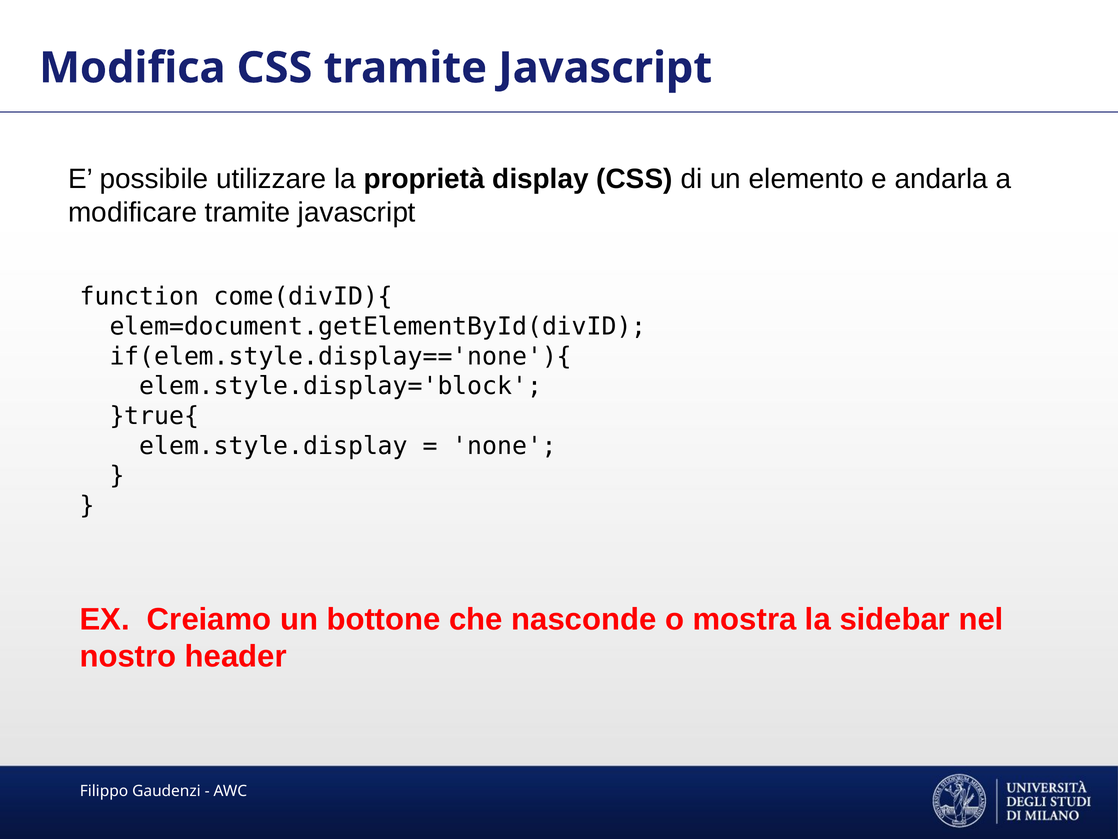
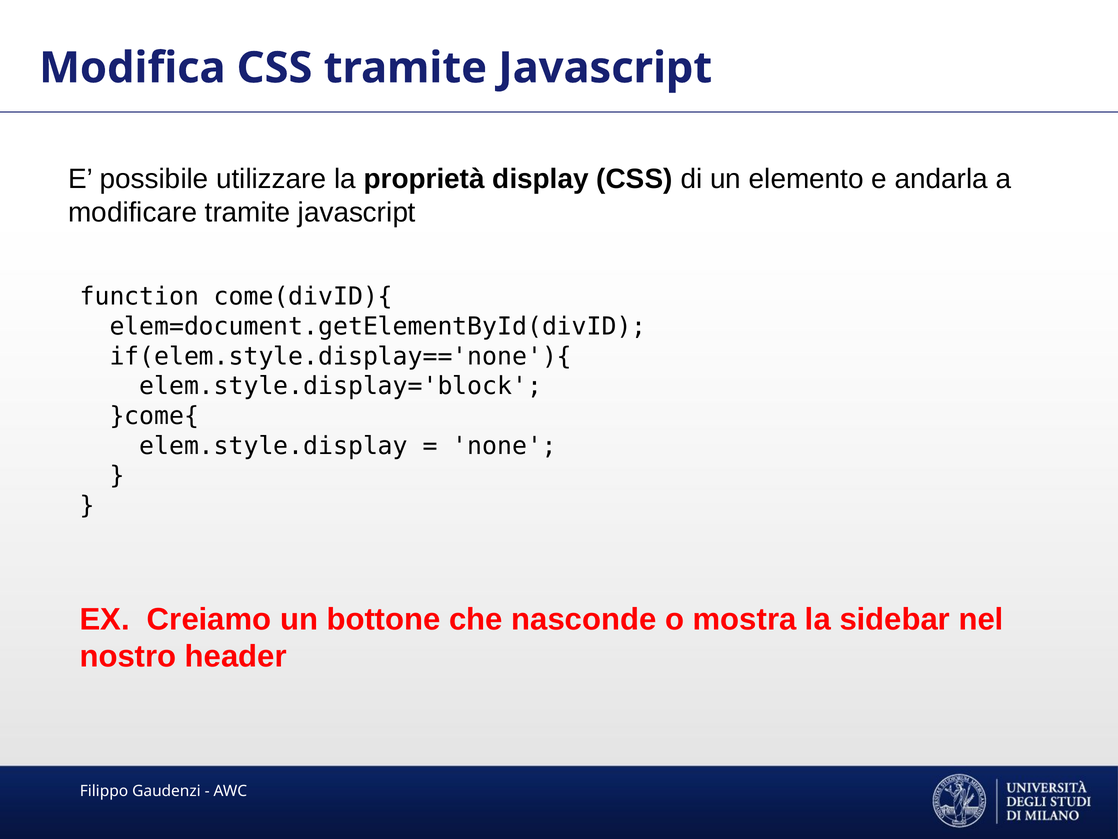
}true{: }true{ -> }come{
